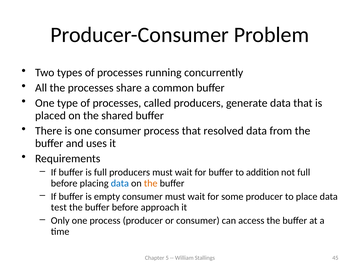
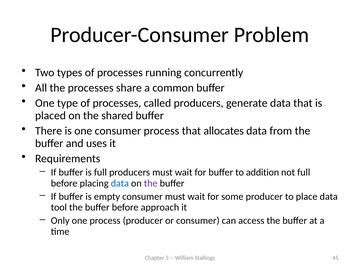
resolved: resolved -> allocates
the at (151, 183) colour: orange -> purple
test: test -> tool
